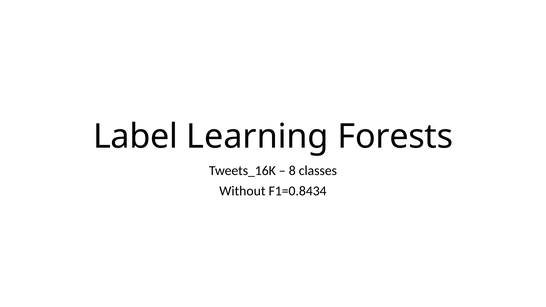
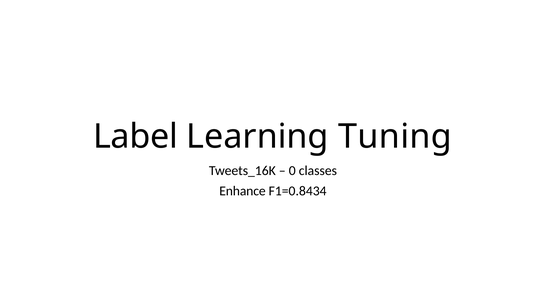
Forests: Forests -> Tuning
8: 8 -> 0
Without: Without -> Enhance
